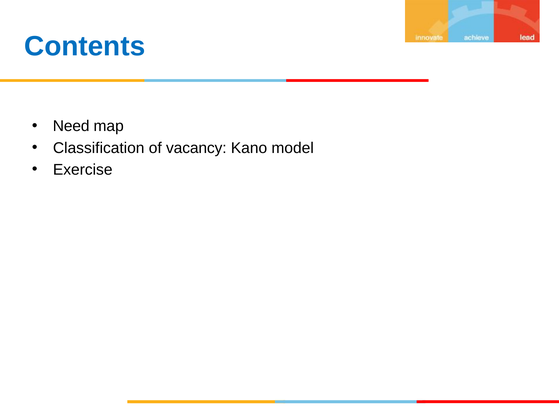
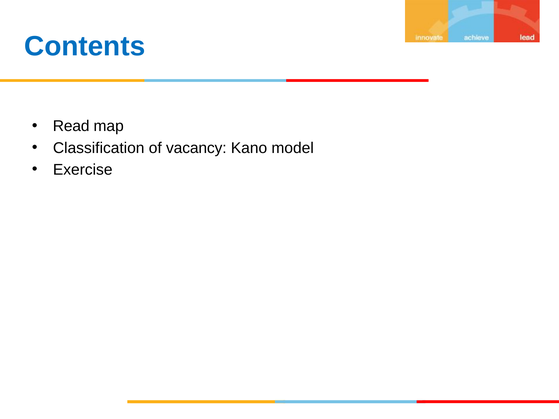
Need: Need -> Read
